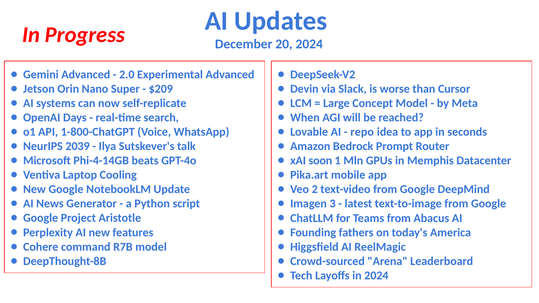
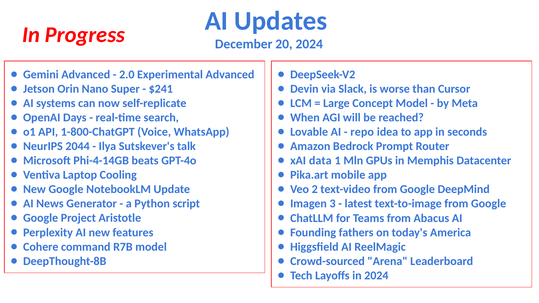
$209: $209 -> $241
2039: 2039 -> 2044
soon: soon -> data
